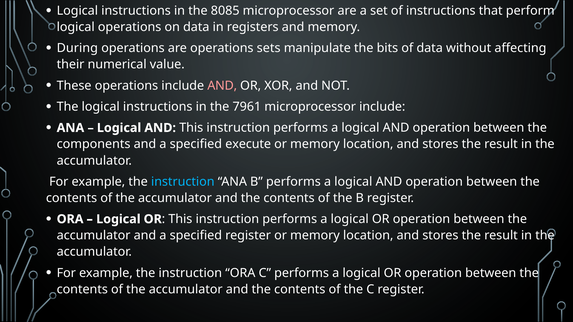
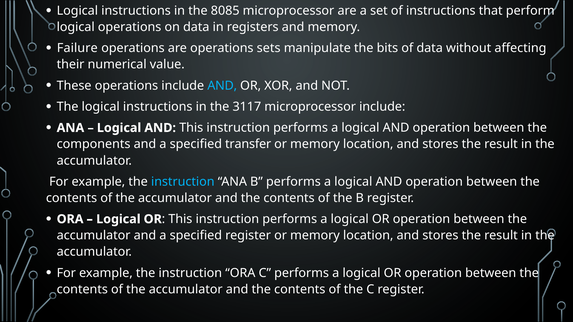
During: During -> Failure
AND at (222, 86) colour: pink -> light blue
7961: 7961 -> 3117
execute: execute -> transfer
